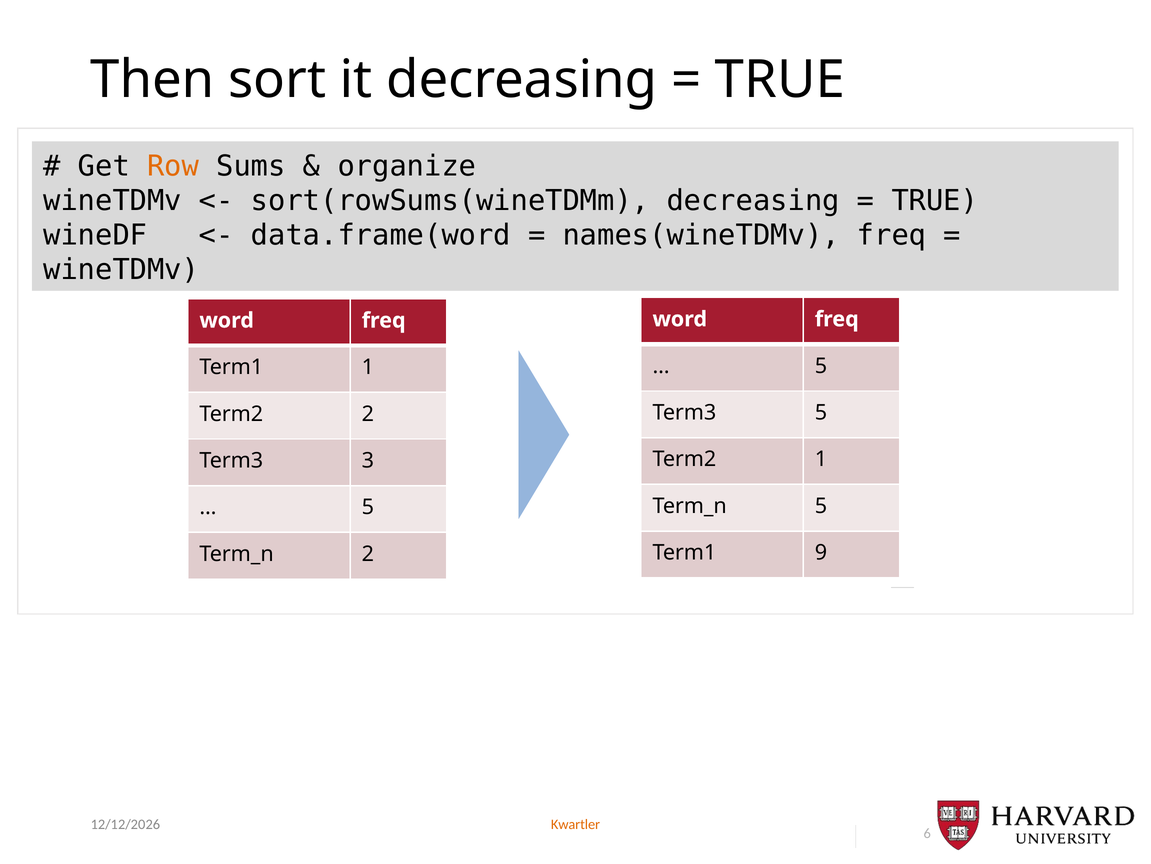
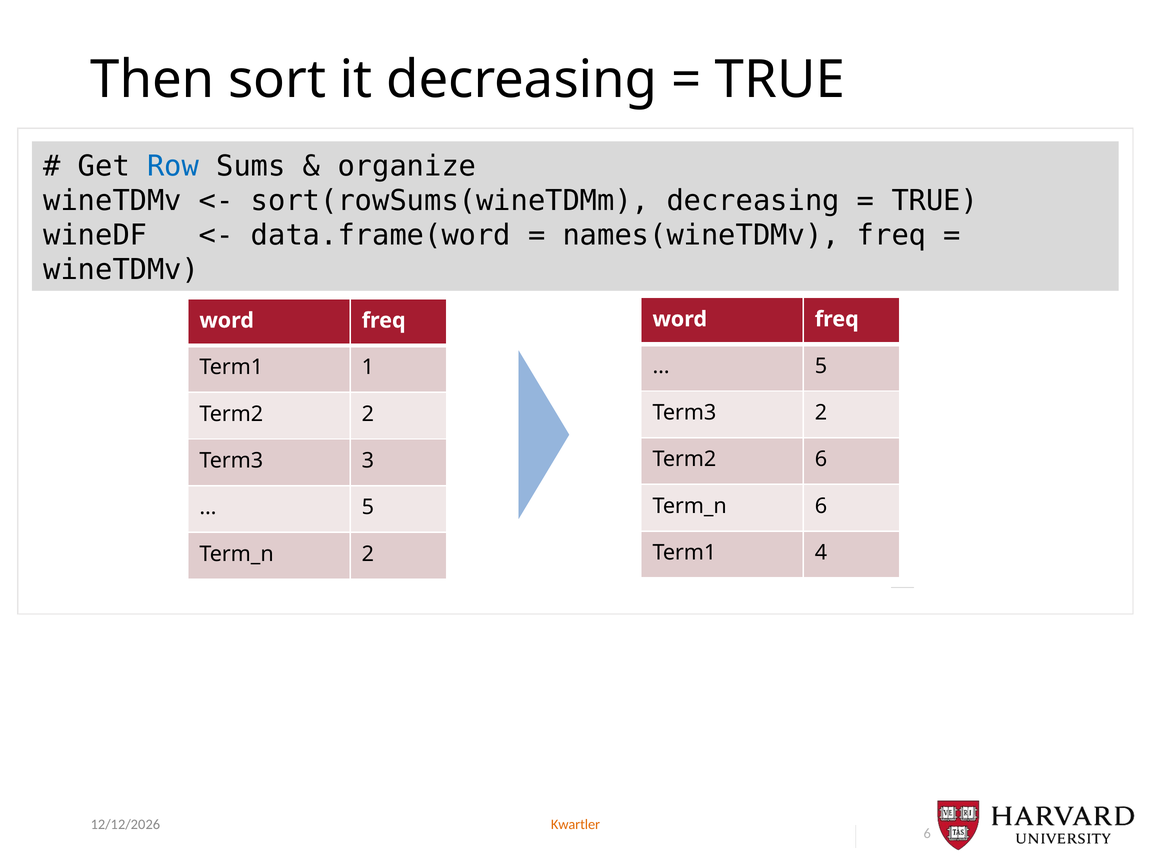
Row colour: orange -> blue
Term3 5: 5 -> 2
Term2 1: 1 -> 6
5 at (821, 506): 5 -> 6
9: 9 -> 4
